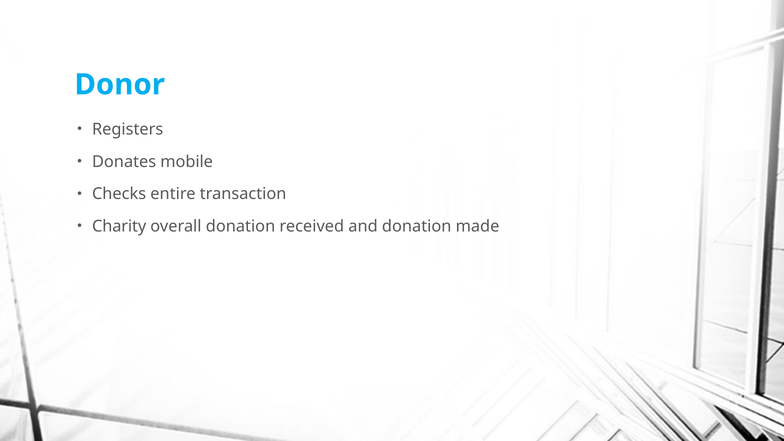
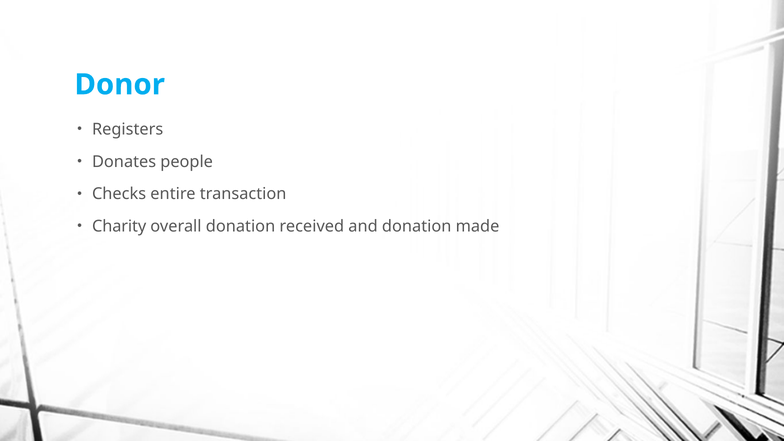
mobile: mobile -> people
